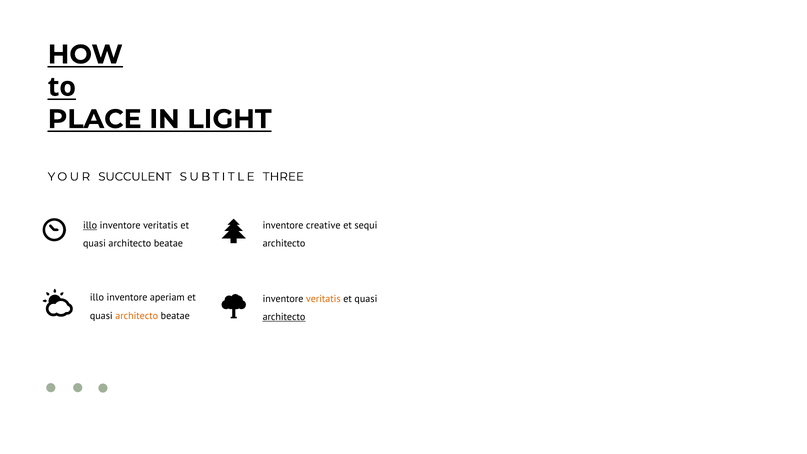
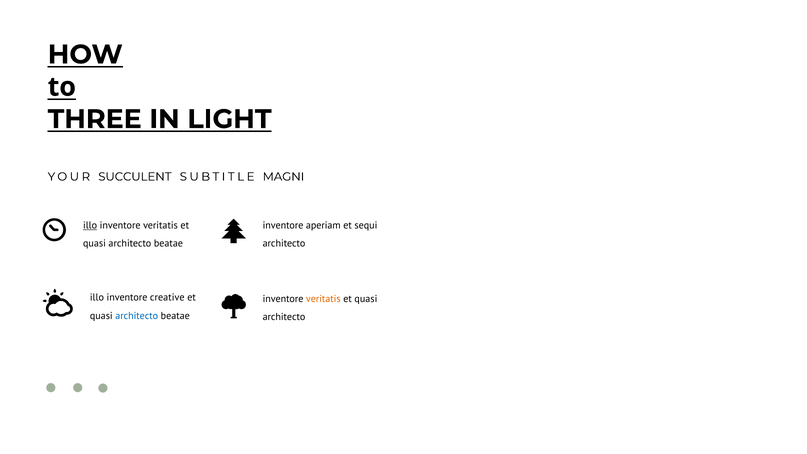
PLACE: PLACE -> THREE
THREE: THREE -> MAGNI
creative: creative -> aperiam
aperiam: aperiam -> creative
architecto at (137, 316) colour: orange -> blue
architecto at (284, 317) underline: present -> none
